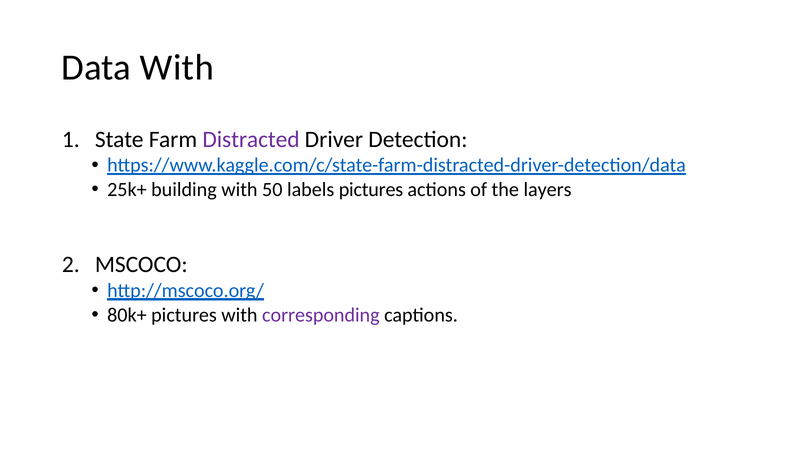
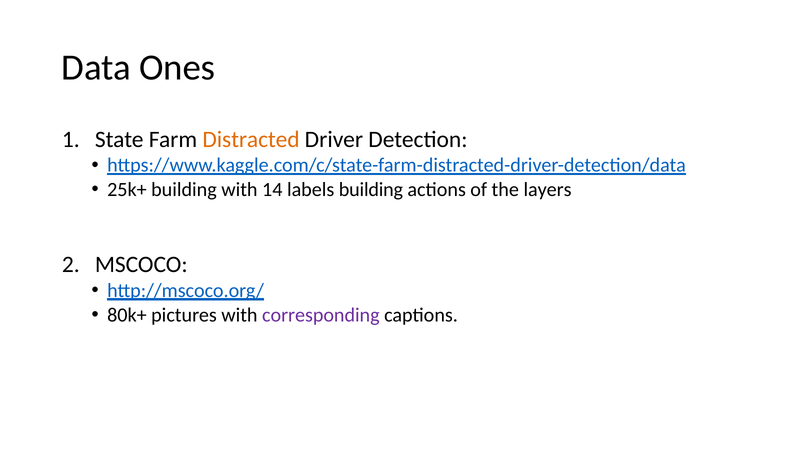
Data With: With -> Ones
Distracted colour: purple -> orange
50: 50 -> 14
labels pictures: pictures -> building
